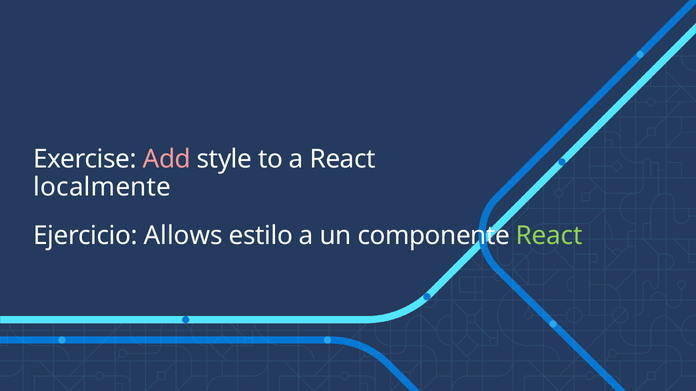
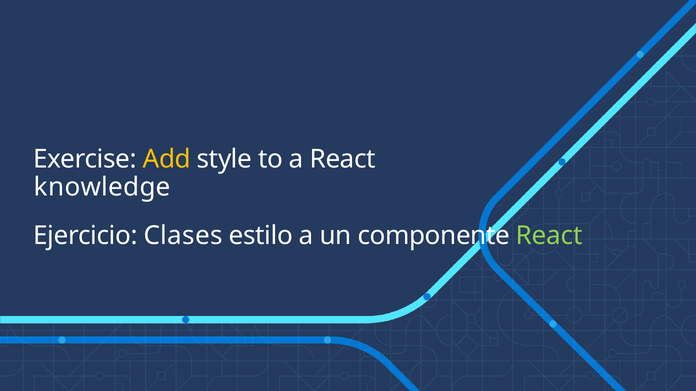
Add colour: pink -> yellow
localmente: localmente -> knowledge
Allows: Allows -> Clases
